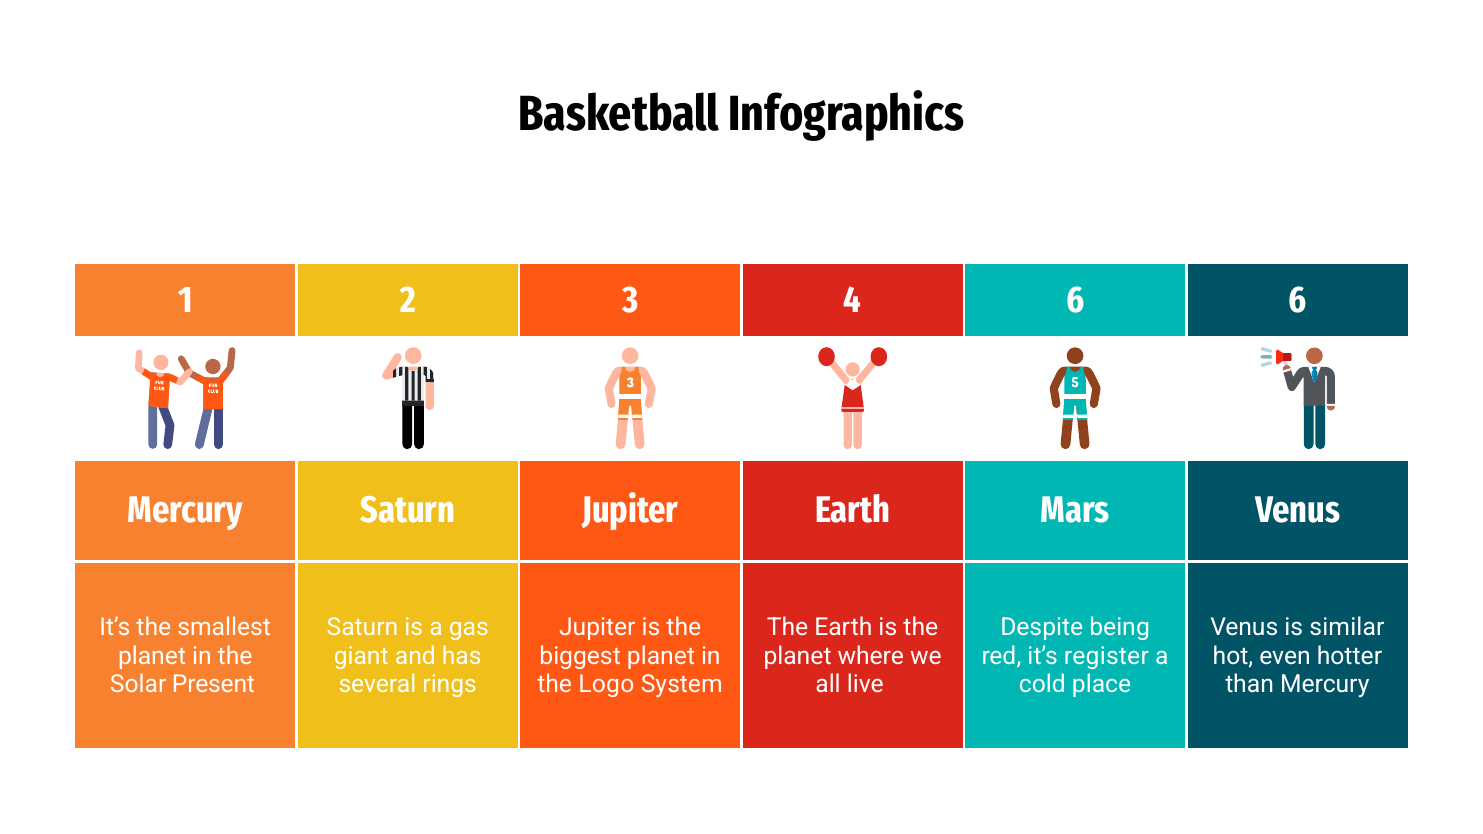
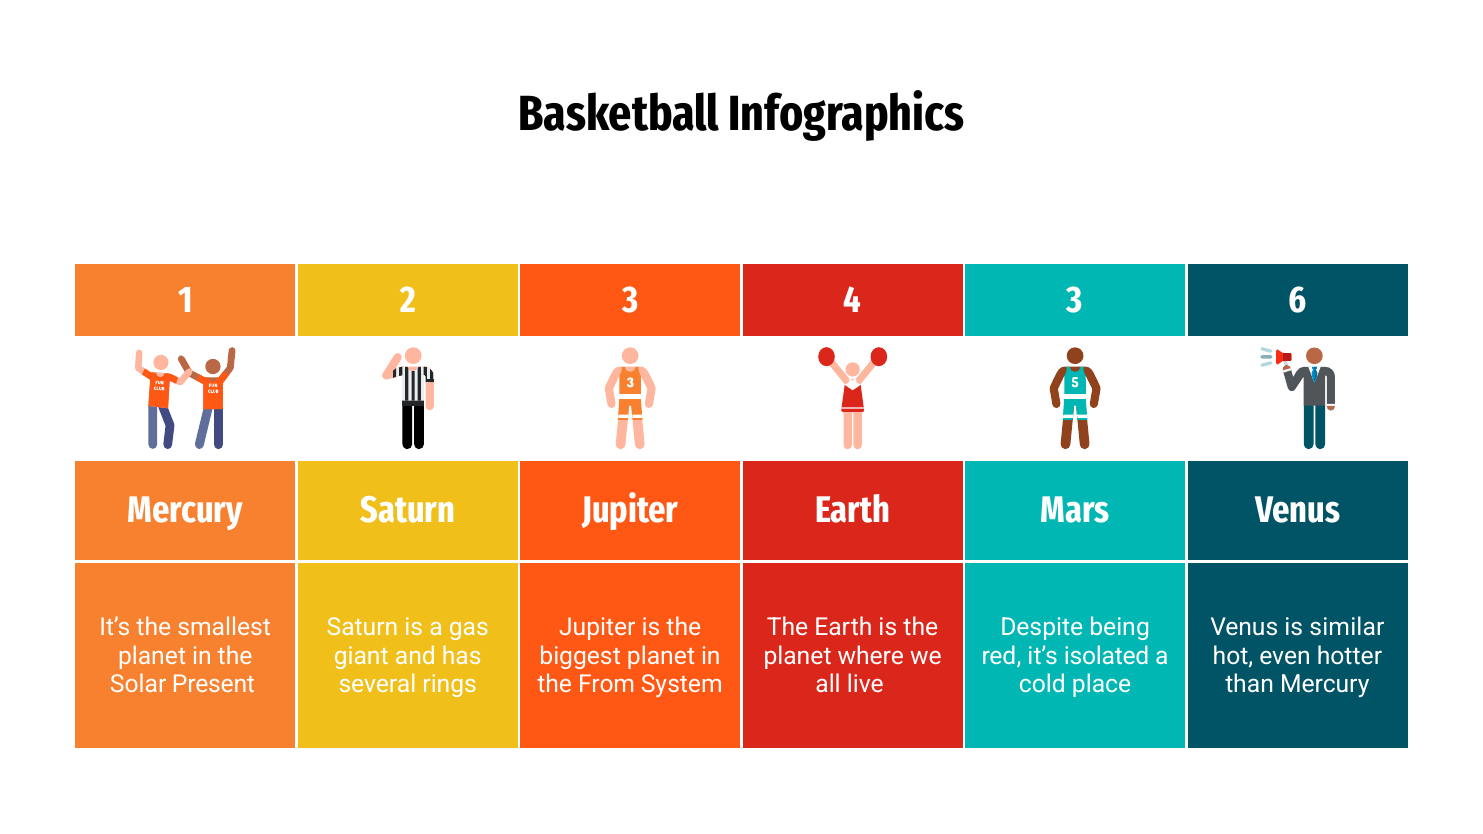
4 6: 6 -> 3
register: register -> isolated
Logo: Logo -> From
